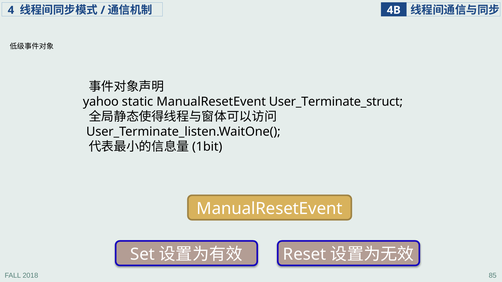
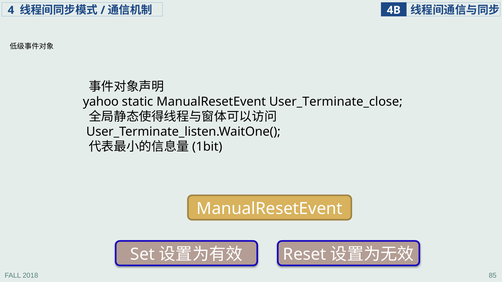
User_Terminate_struct: User_Terminate_struct -> User_Terminate_close
